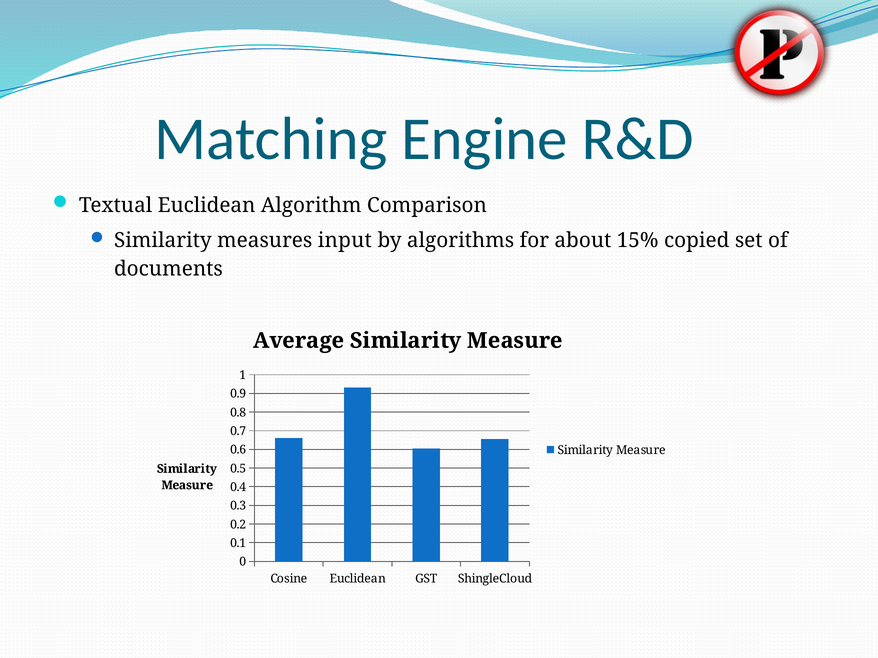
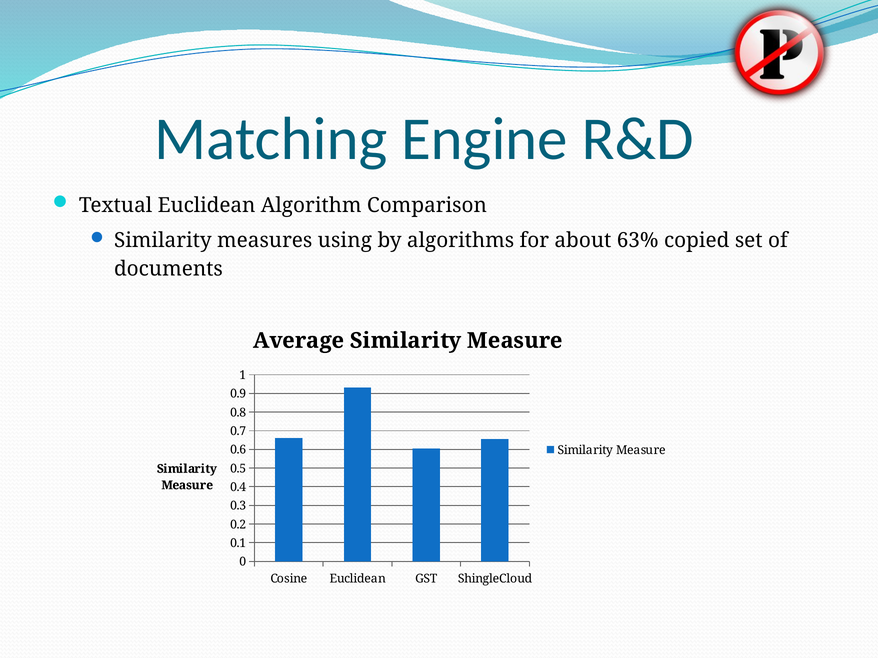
input: input -> using
15%: 15% -> 63%
